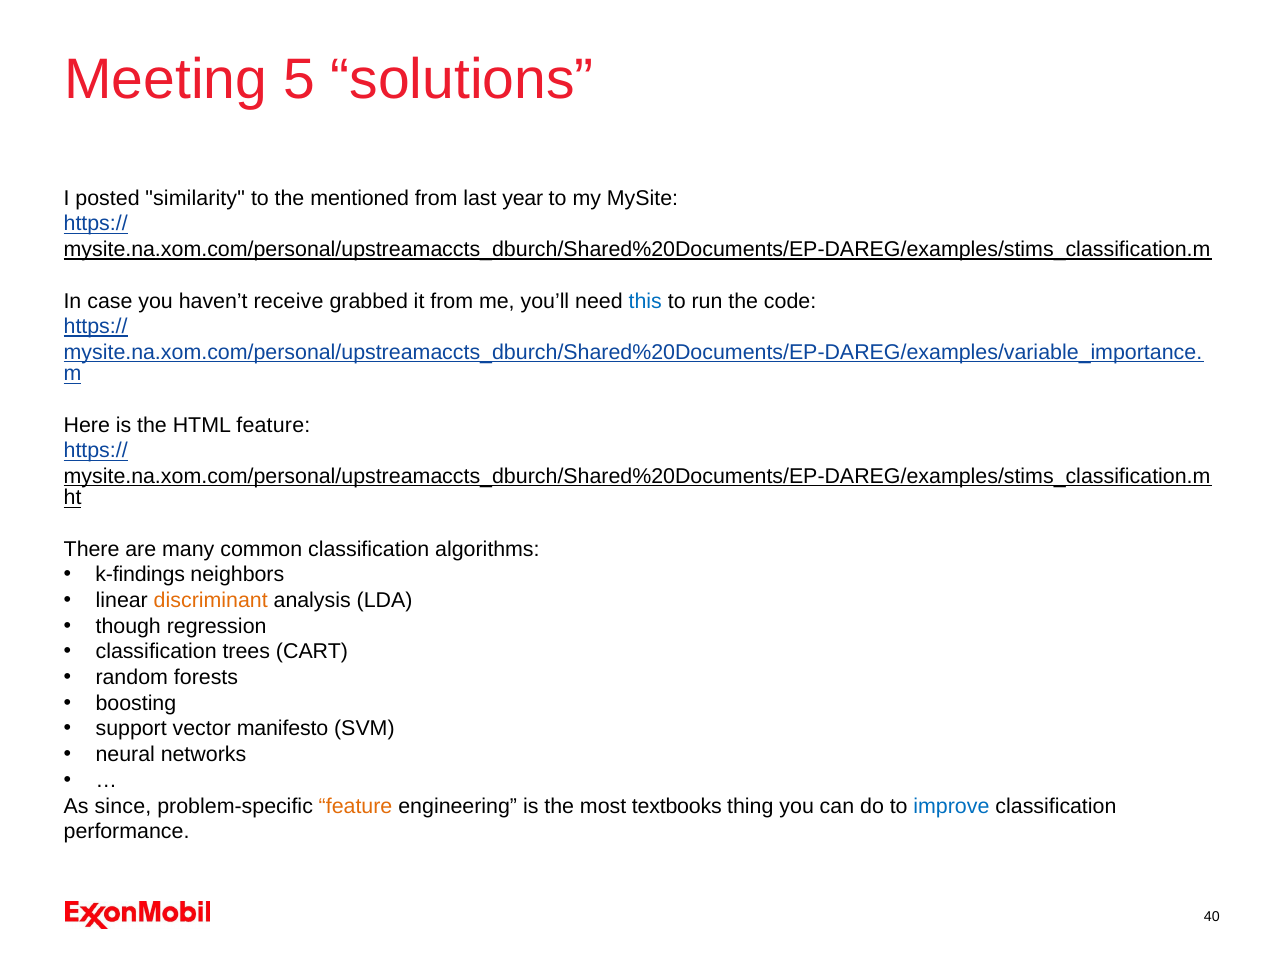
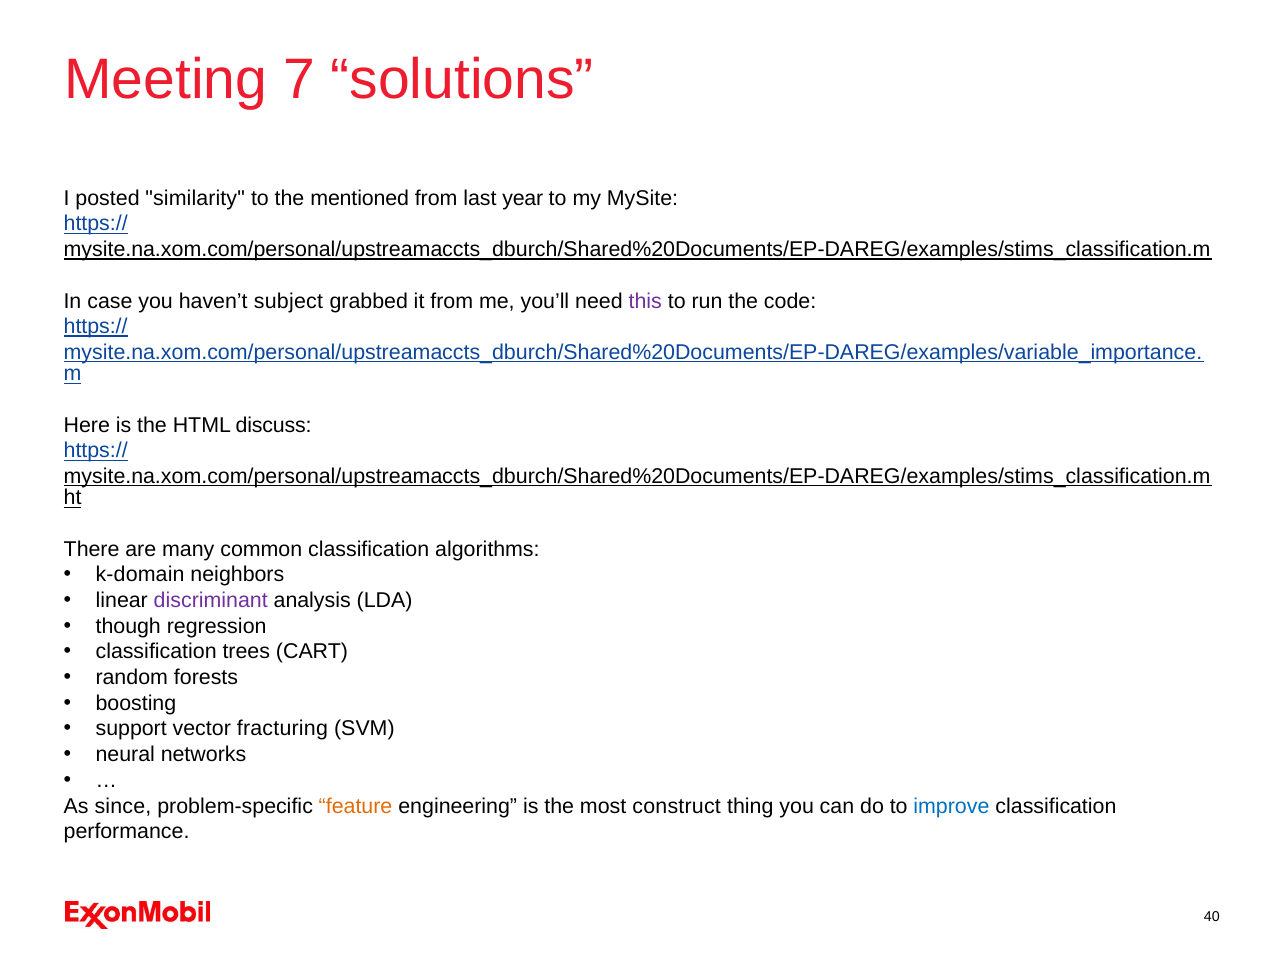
5: 5 -> 7
receive: receive -> subject
this colour: blue -> purple
HTML feature: feature -> discuss
k-findings: k-findings -> k-domain
discriminant colour: orange -> purple
manifesto: manifesto -> fracturing
textbooks: textbooks -> construct
